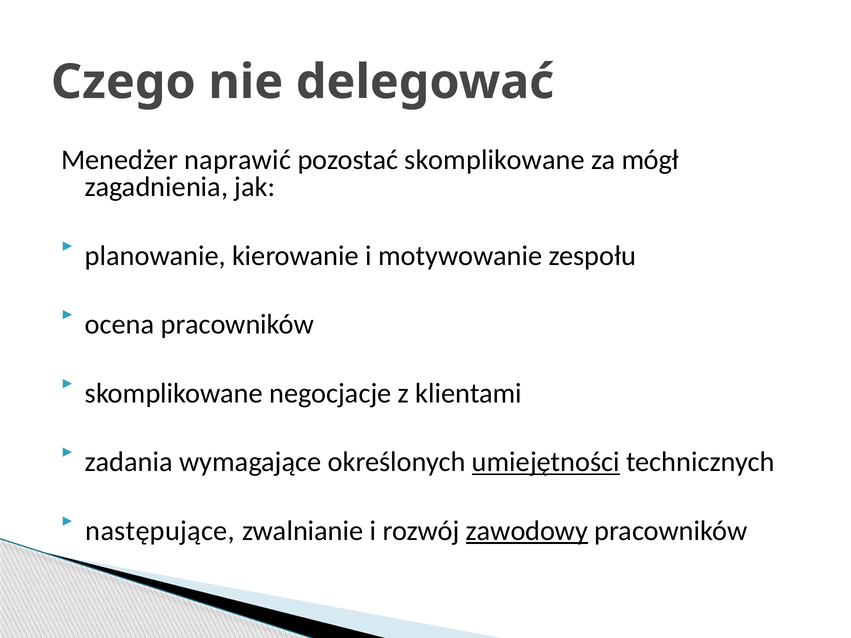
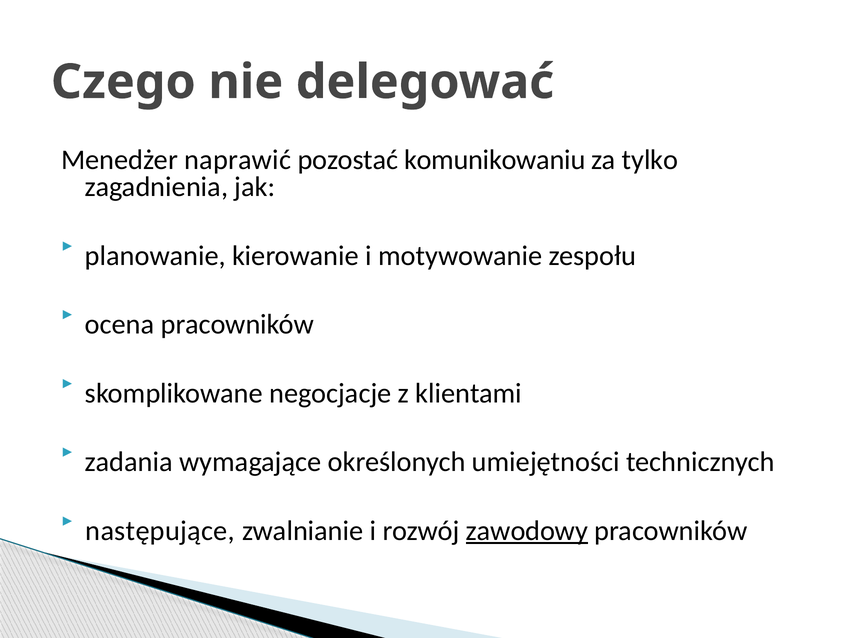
pozostać skomplikowane: skomplikowane -> komunikowaniu
mógł: mógł -> tylko
umiejętności underline: present -> none
